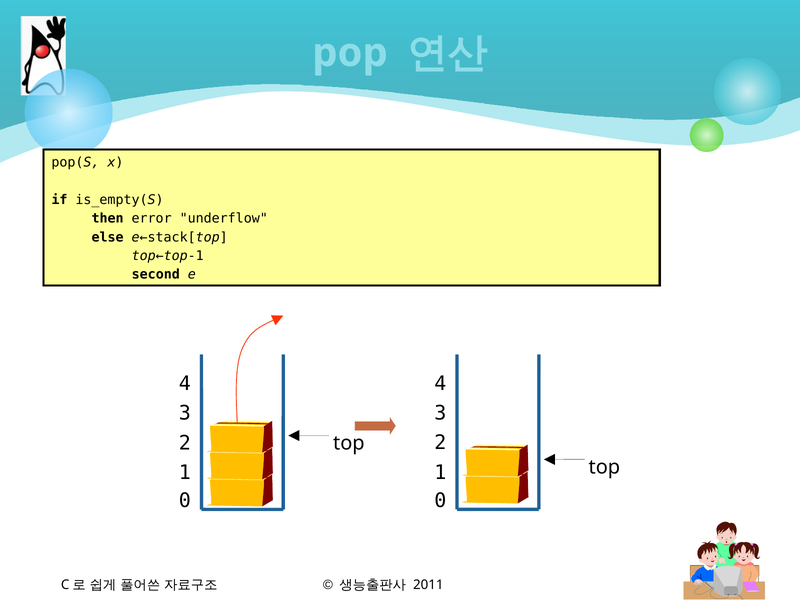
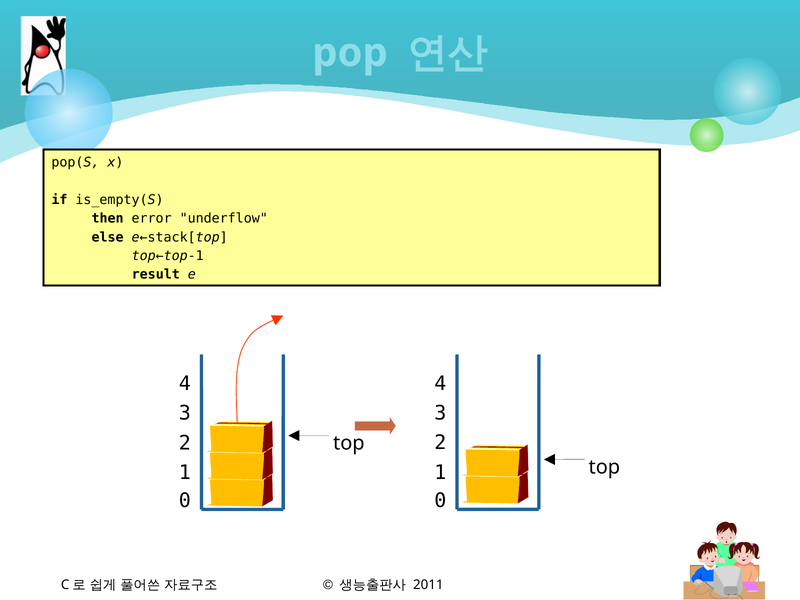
second: second -> result
